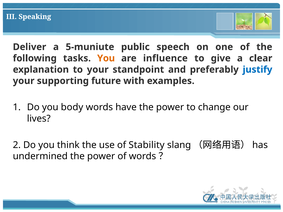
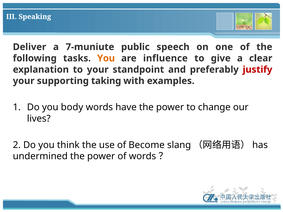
5-muniute: 5-muniute -> 7-muniute
justify colour: blue -> red
future: future -> taking
Stability: Stability -> Become
